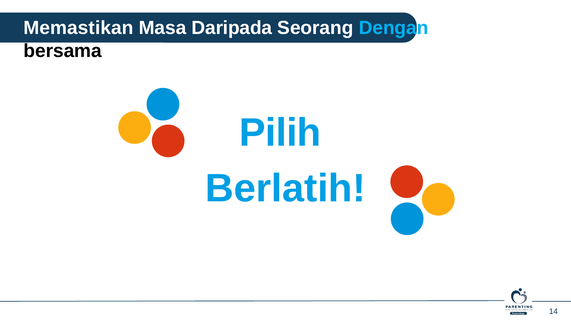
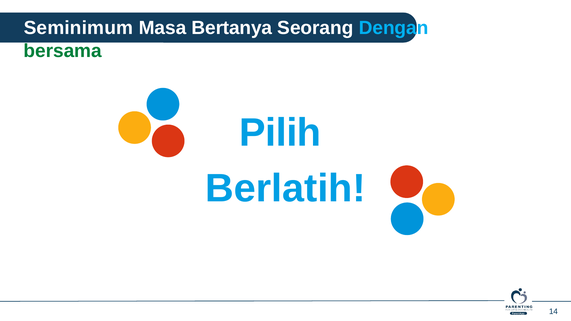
Memastikan: Memastikan -> Seminimum
Daripada: Daripada -> Bertanya
bersama colour: black -> green
